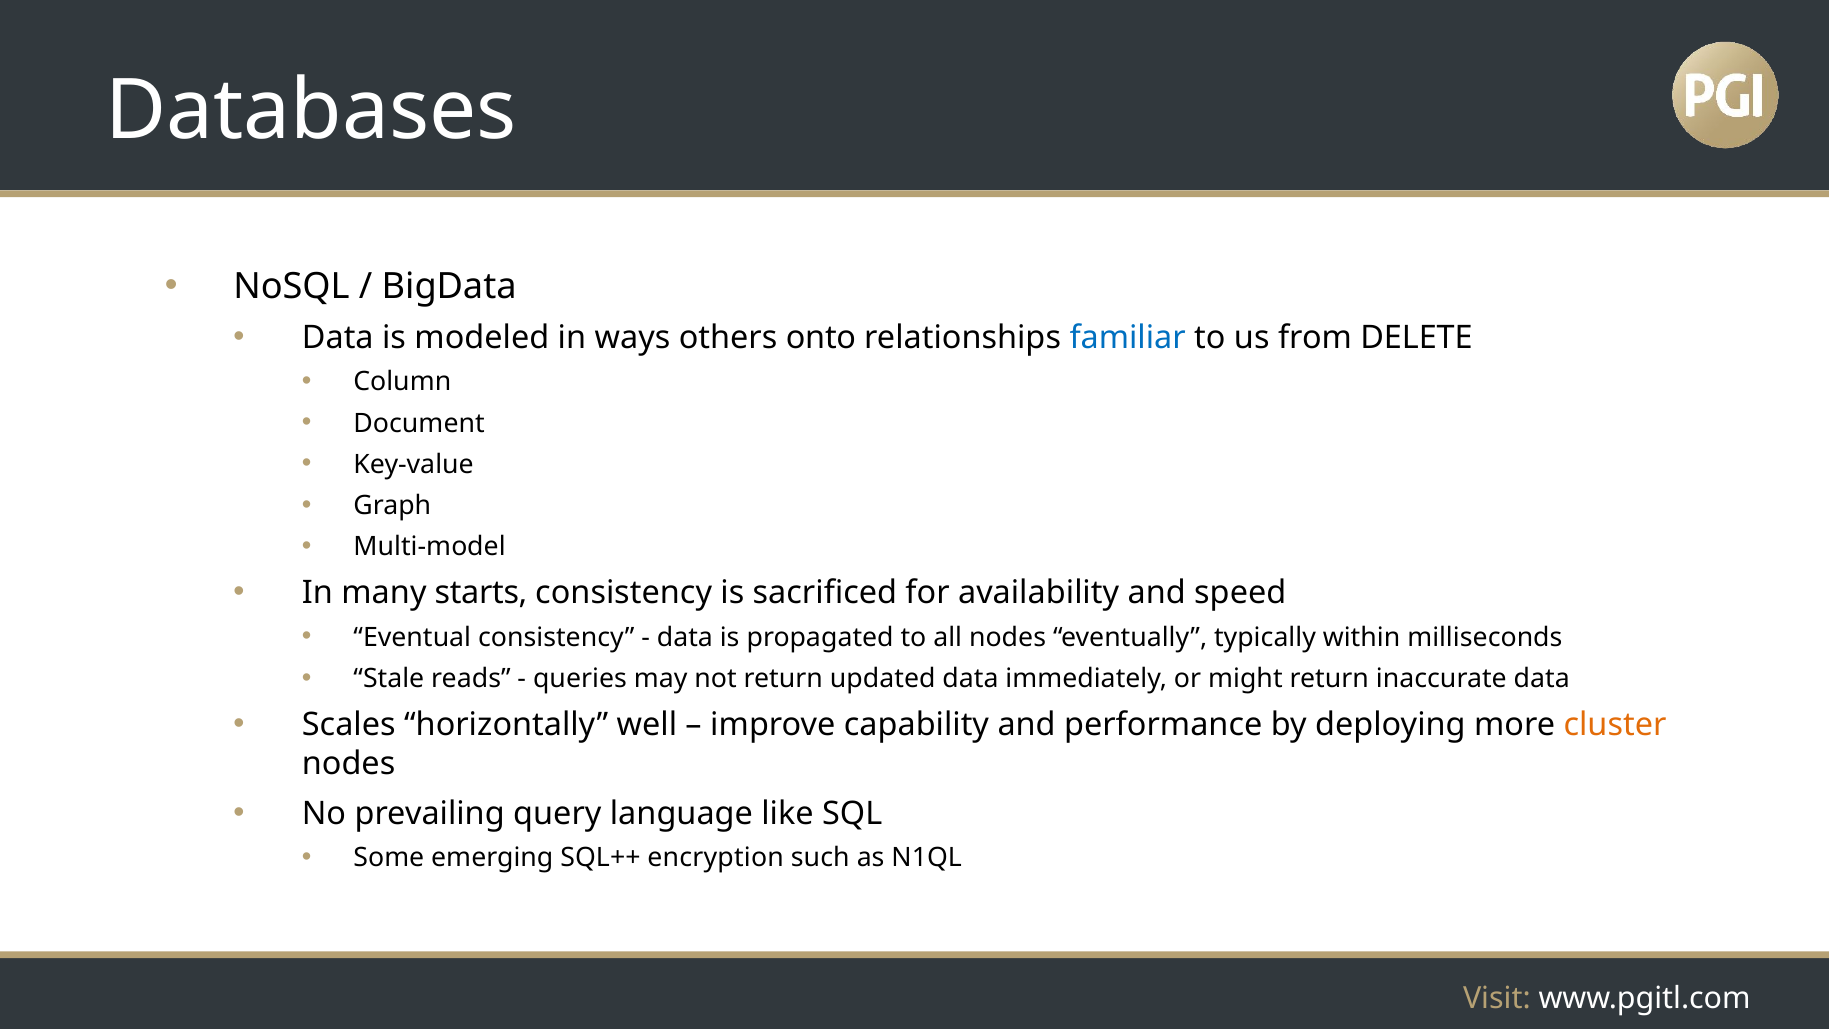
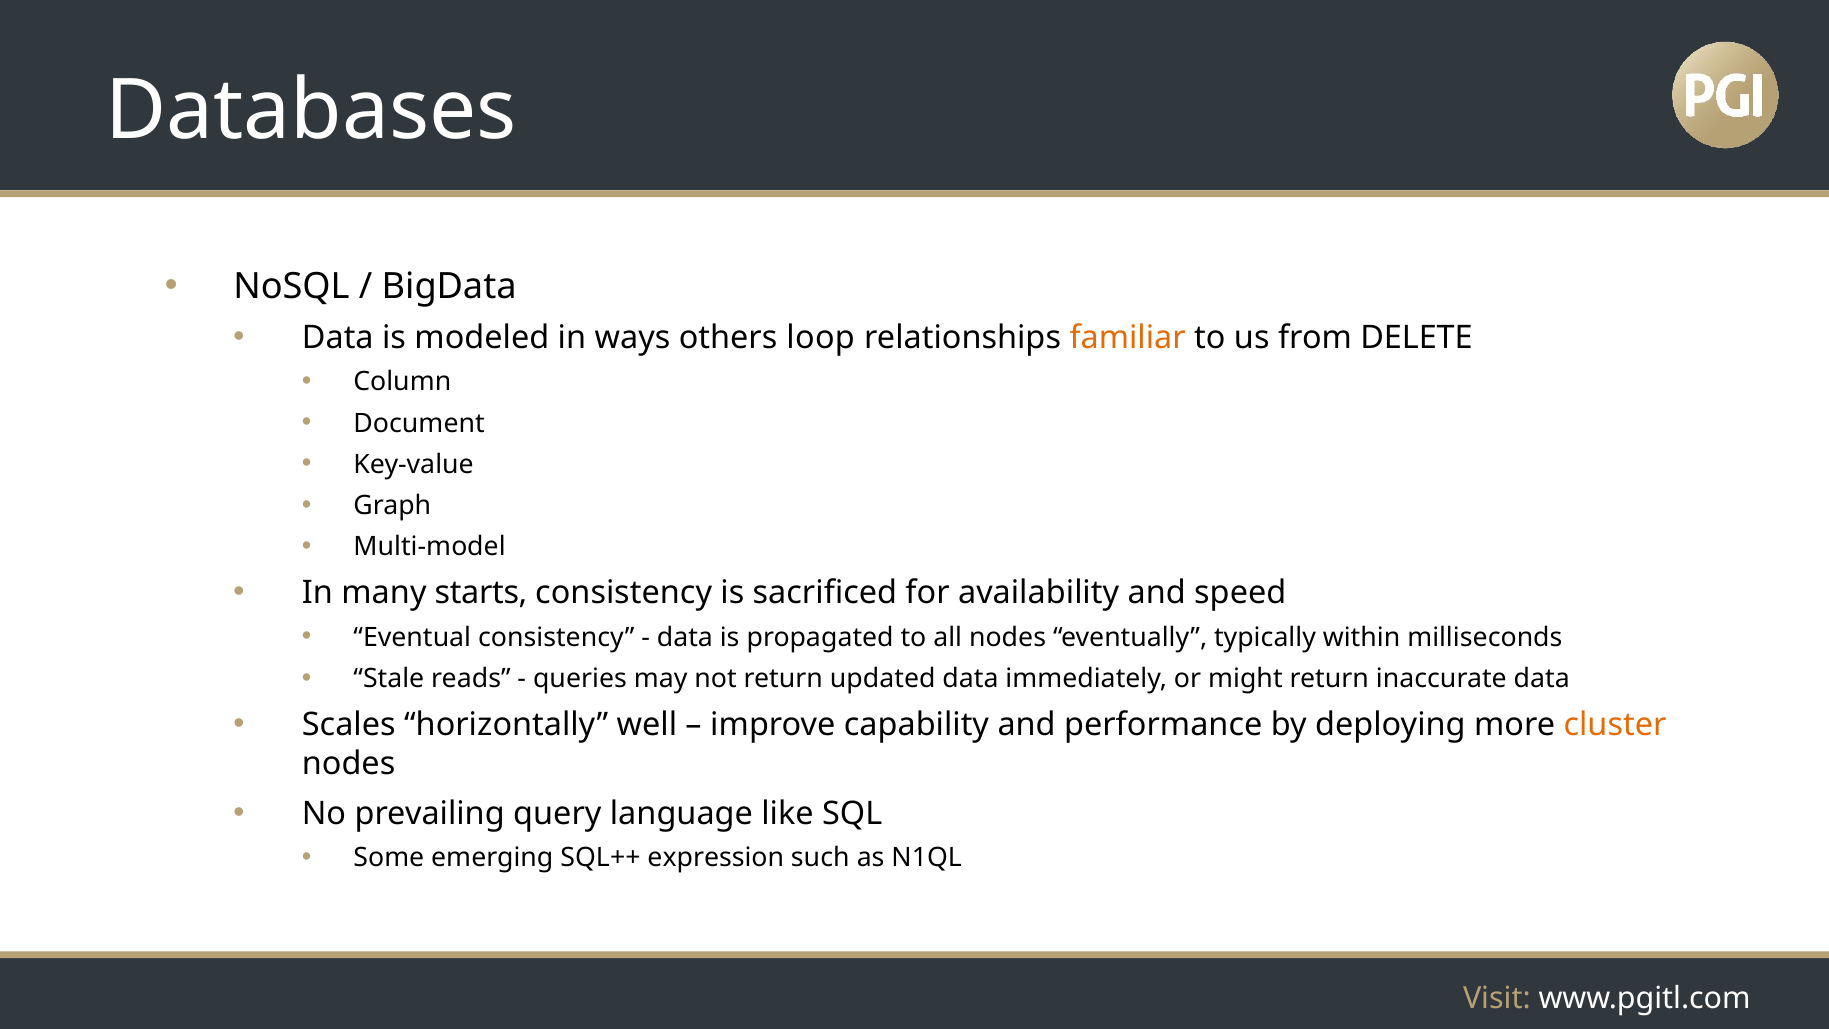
onto: onto -> loop
familiar colour: blue -> orange
encryption: encryption -> expression
